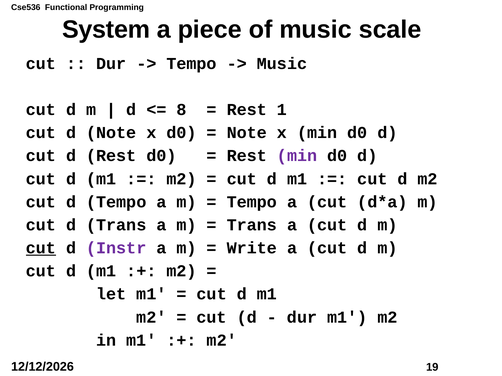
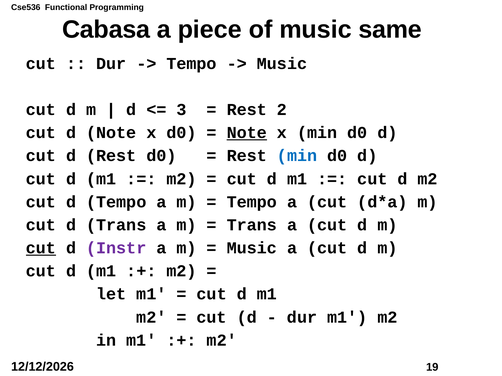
System: System -> Cabasa
scale: scale -> same
8: 8 -> 3
1: 1 -> 2
Note at (247, 133) underline: none -> present
min at (297, 156) colour: purple -> blue
Write at (252, 248): Write -> Music
